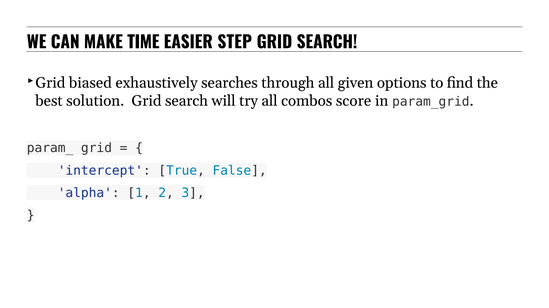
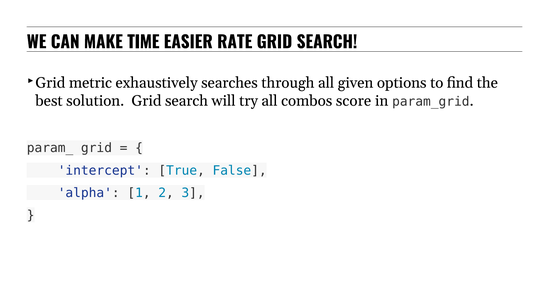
STEP: STEP -> RATE
biased: biased -> metric
